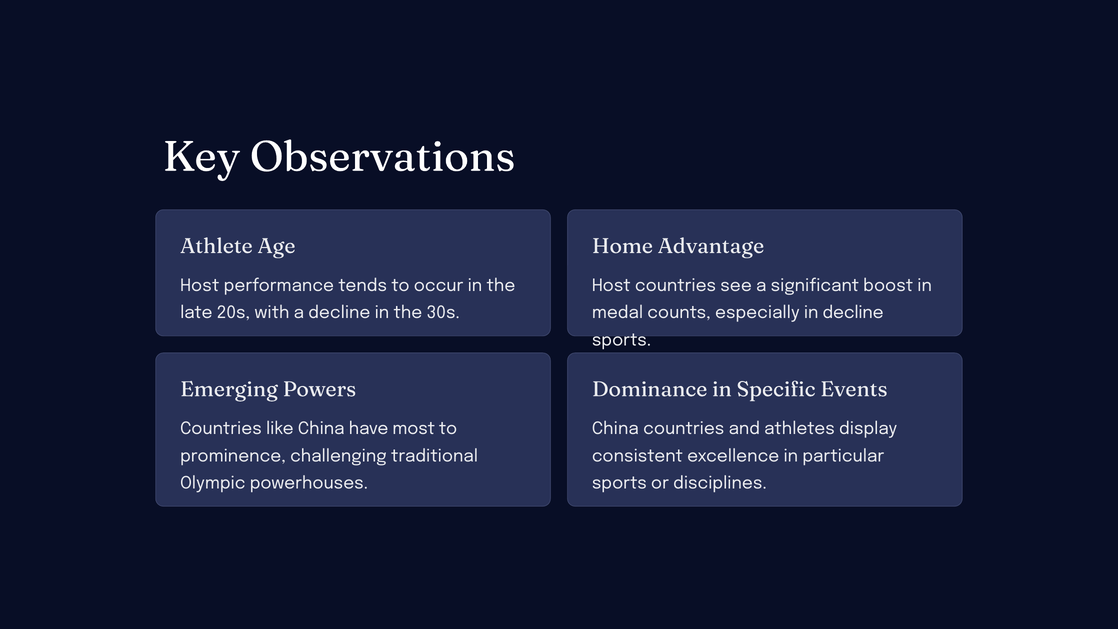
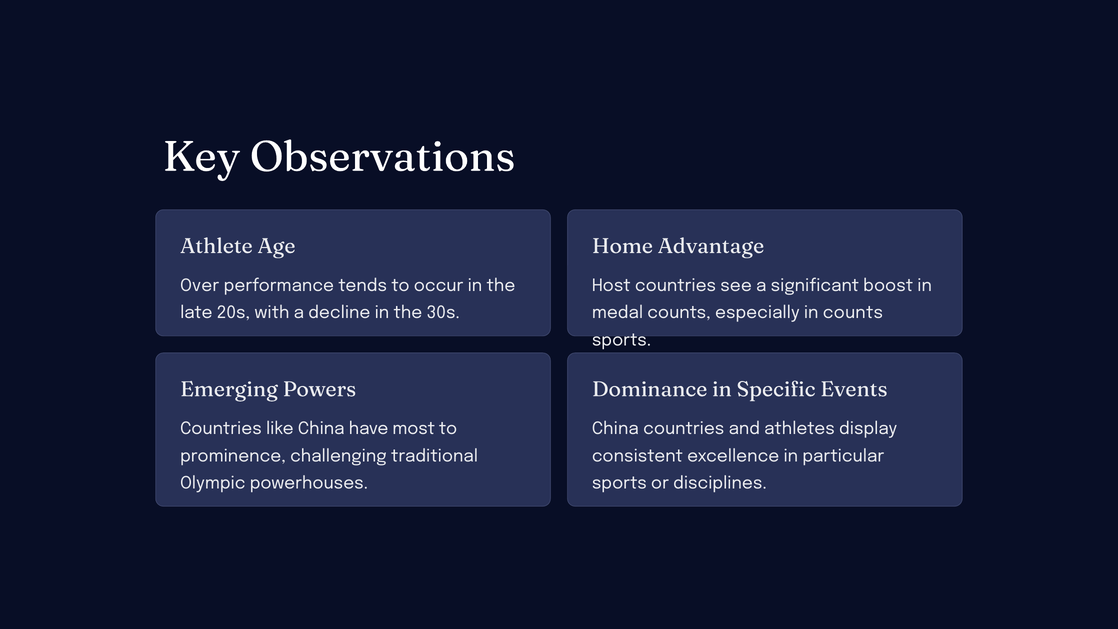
Host at (200, 286): Host -> Over
in decline: decline -> counts
